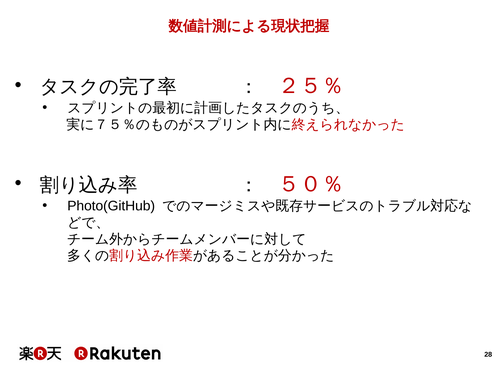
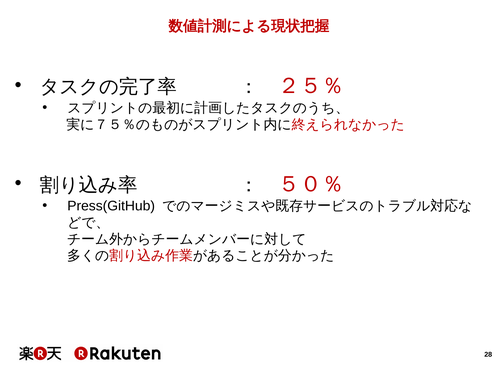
Photo(GitHub: Photo(GitHub -> Press(GitHub
